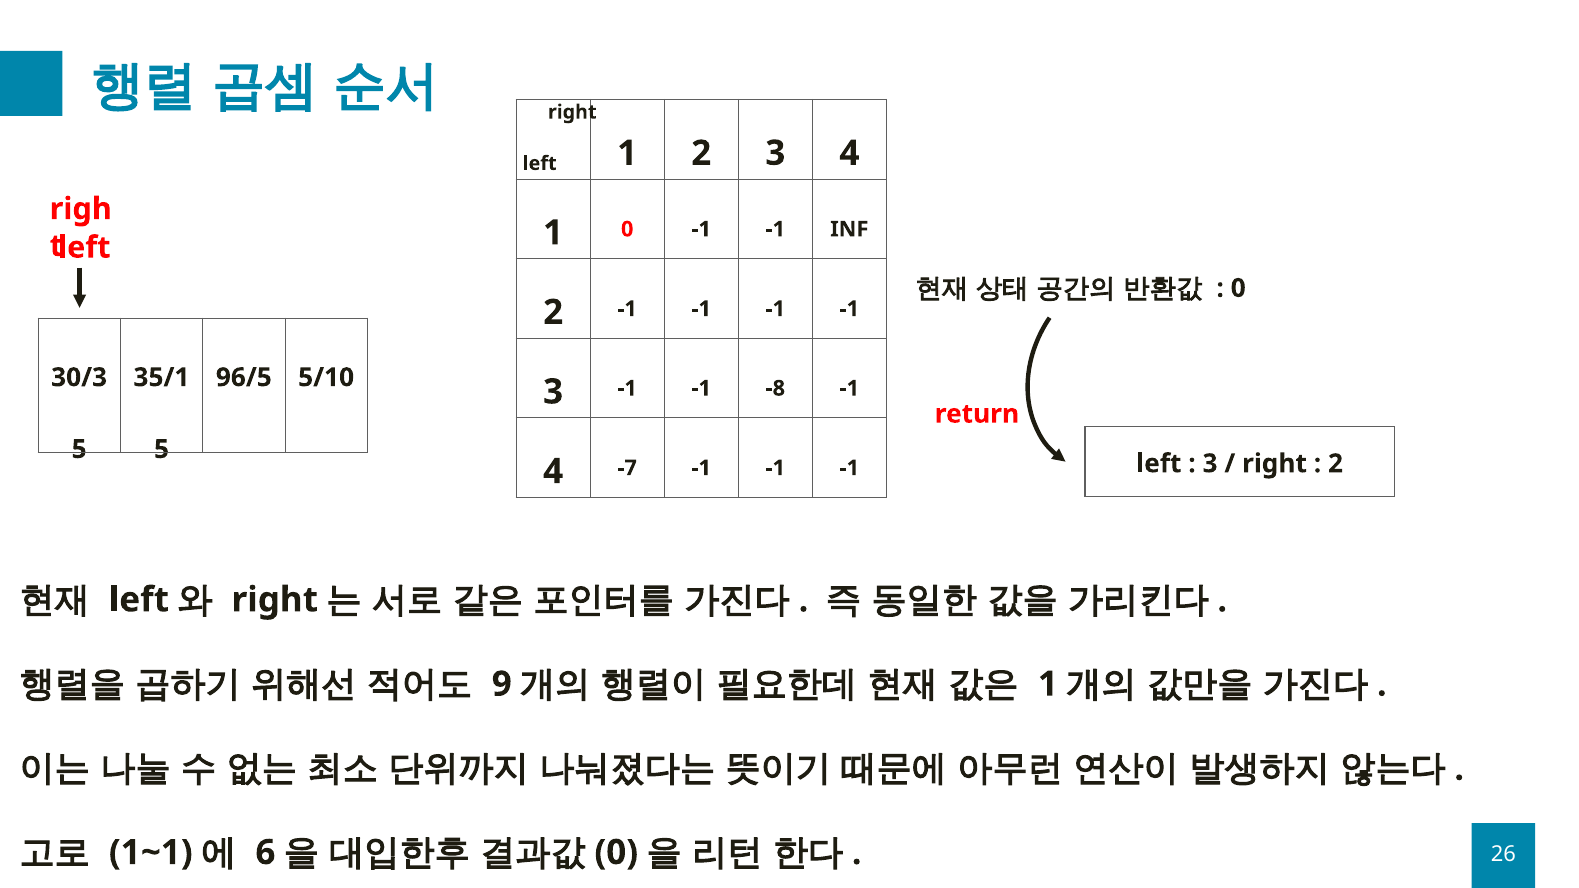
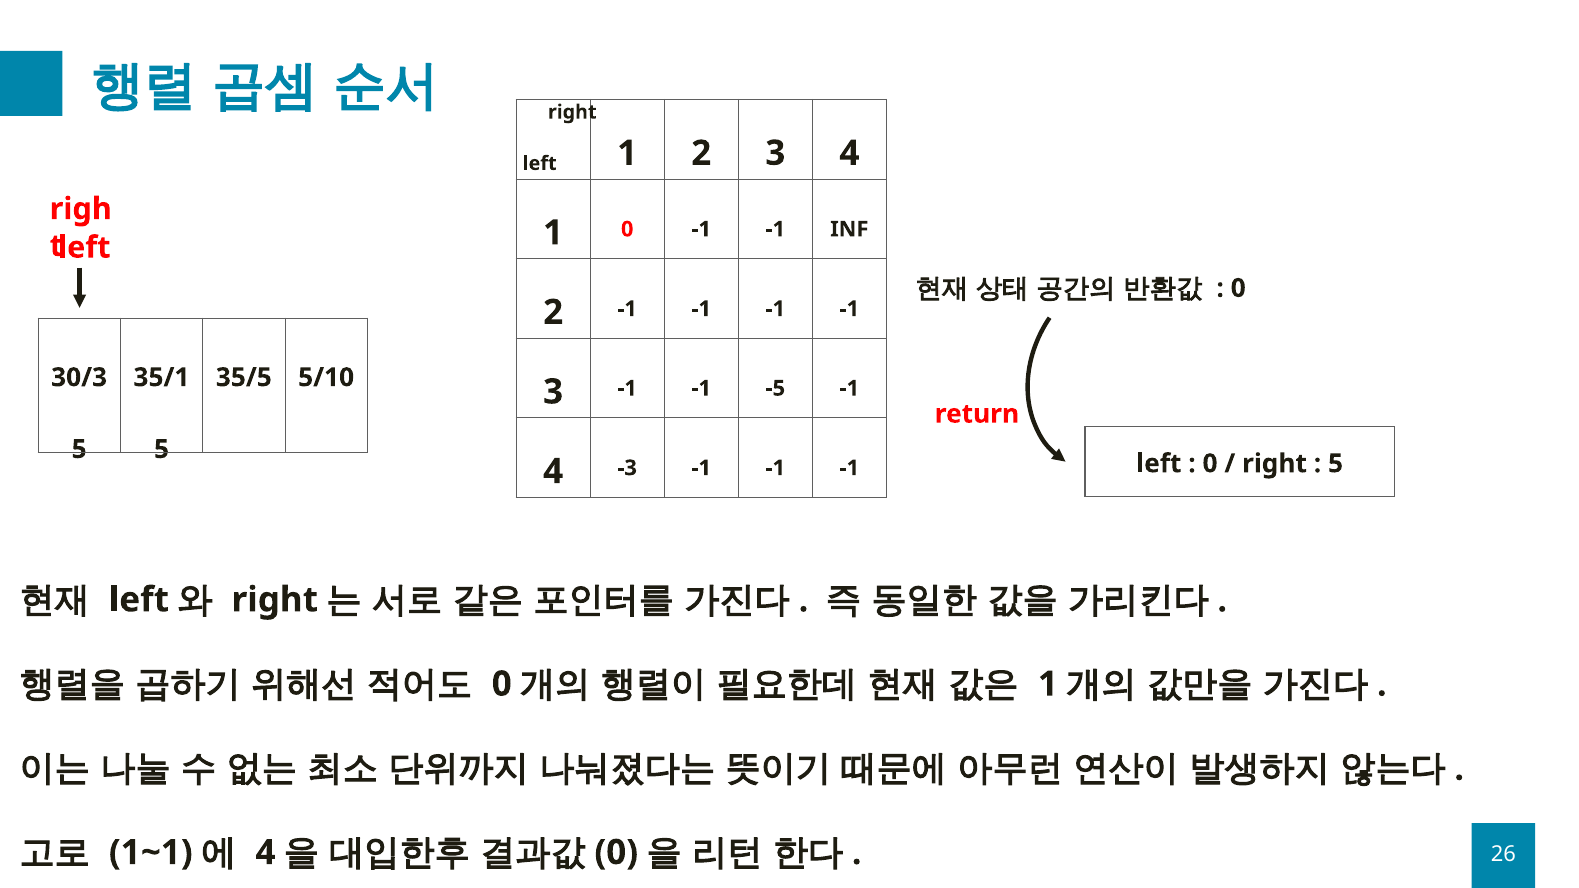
96/5: 96/5 -> 35/5
-8: -8 -> -5
3 at (1210, 464): 3 -> 0
2 at (1336, 464): 2 -> 5
-7: -7 -> -3
9 at (502, 684): 9 -> 0
6 at (265, 853): 6 -> 4
